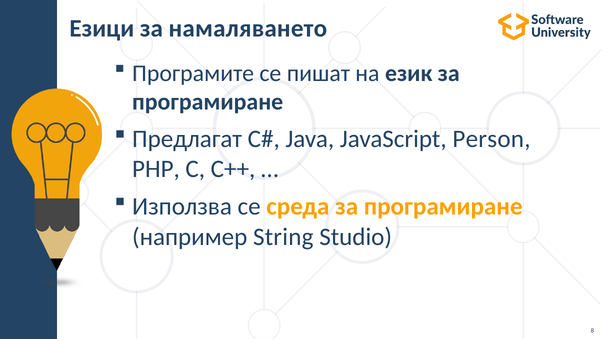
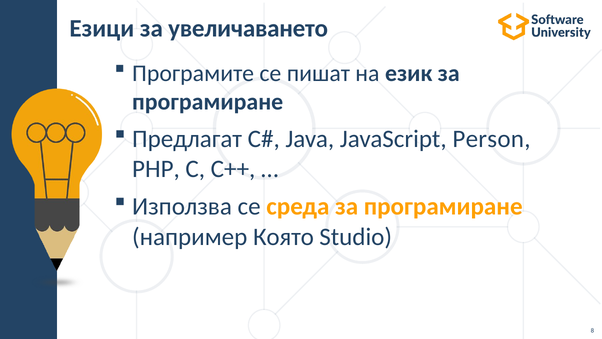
намаляването: намаляването -> увеличаването
String: String -> Която
